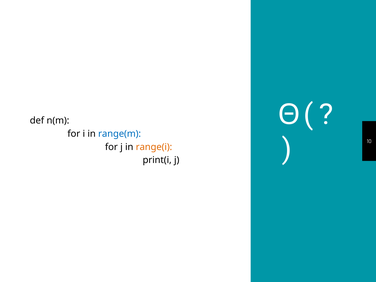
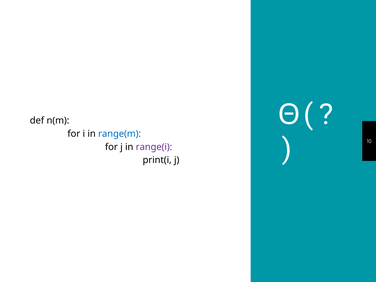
range(i colour: orange -> purple
